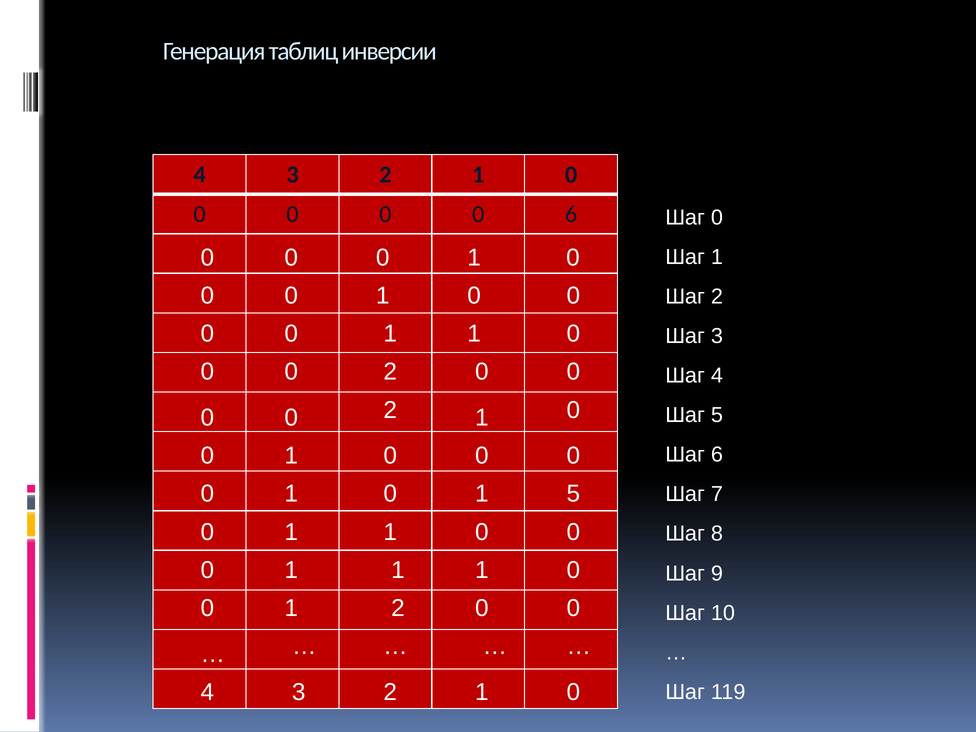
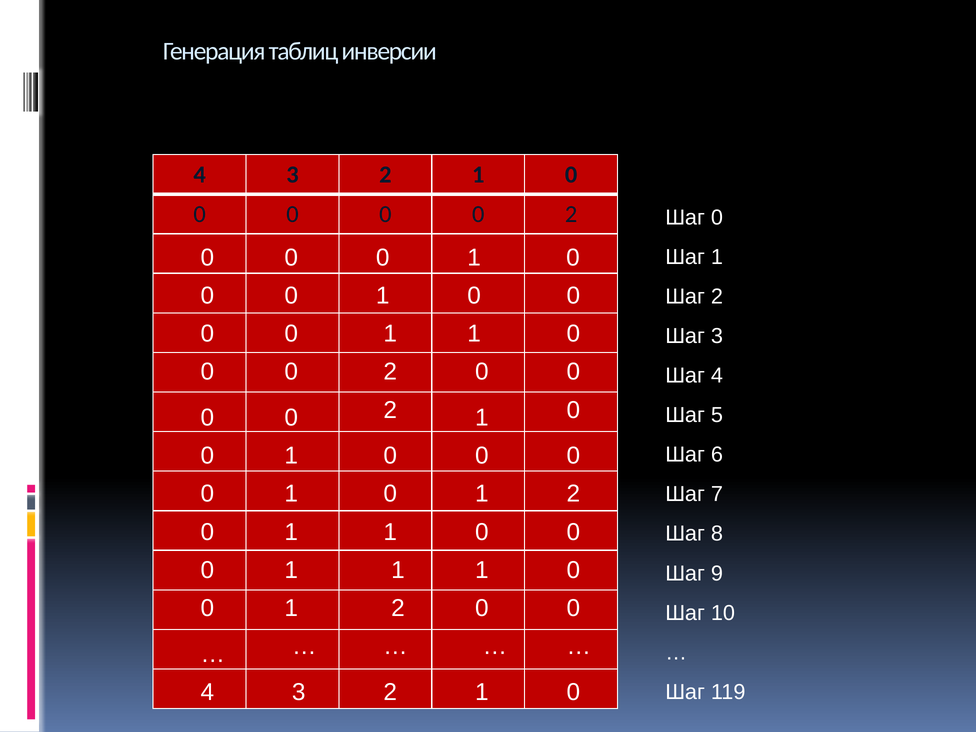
6 at (571, 214): 6 -> 2
5 at (573, 494): 5 -> 2
